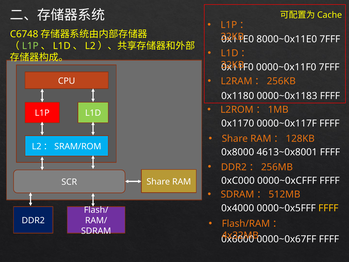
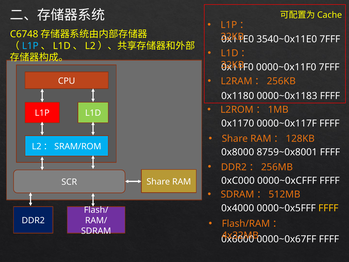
8000~0x11E0: 8000~0x11E0 -> 3540~0x11E0
L1P at (30, 46) colour: light green -> light blue
4613~0x8001: 4613~0x8001 -> 8759~0x8001
